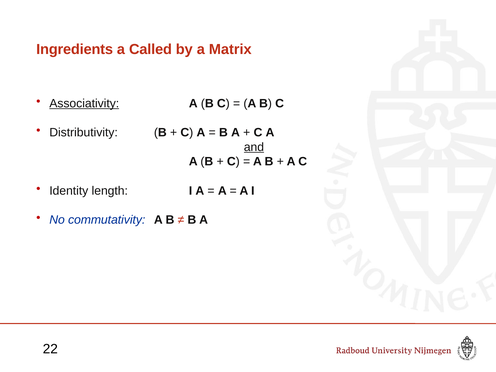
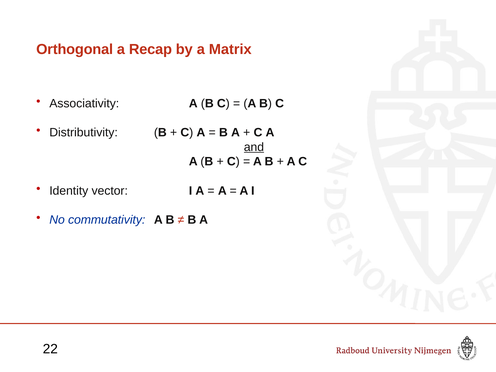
Ingredients: Ingredients -> Orthogonal
Called: Called -> Recap
Associativity underline: present -> none
length: length -> vector
